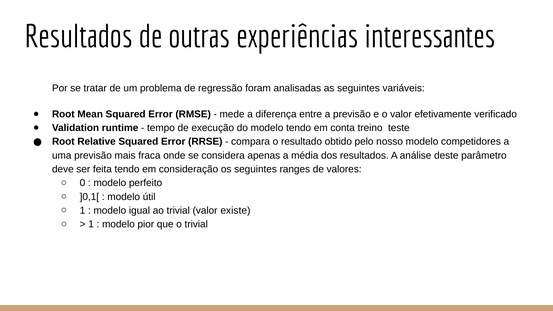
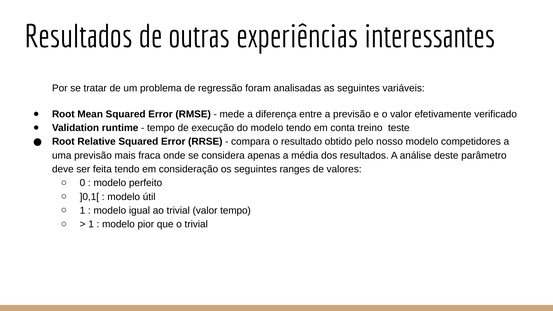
valor existe: existe -> tempo
